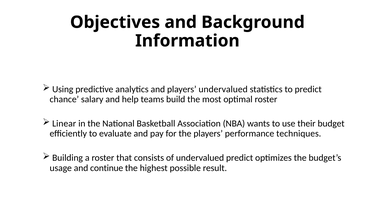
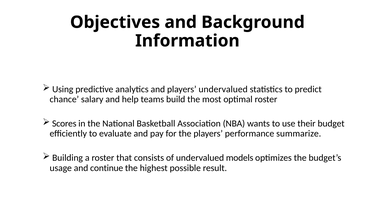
Linear: Linear -> Scores
techniques: techniques -> summarize
undervalued predict: predict -> models
